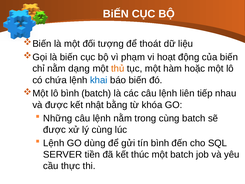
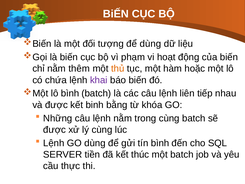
để thoát: thoát -> dùng
dạng: dạng -> thêm
khai colour: blue -> purple
nhật: nhật -> binh
